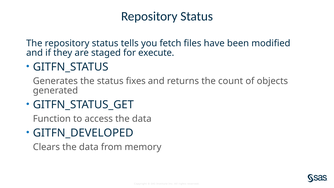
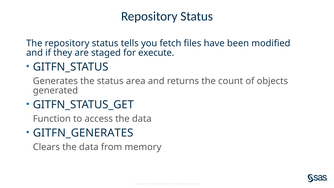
fixes: fixes -> area
GITFN_DEVELOPED: GITFN_DEVELOPED -> GITFN_GENERATES
